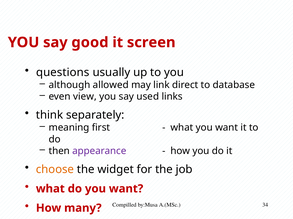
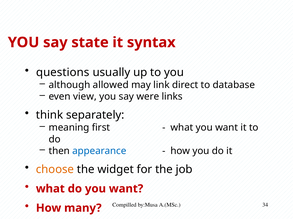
good: good -> state
screen: screen -> syntax
used: used -> were
appearance colour: purple -> blue
